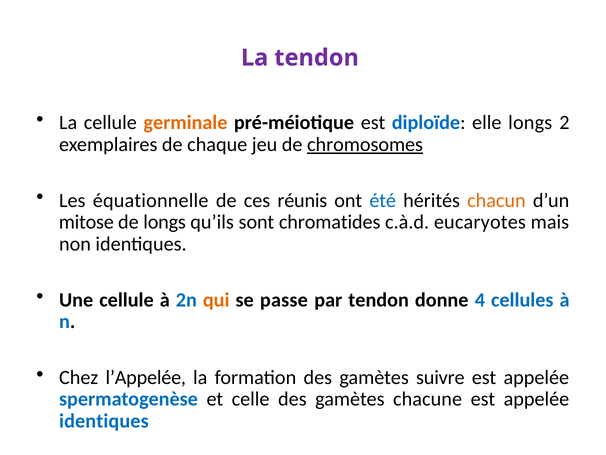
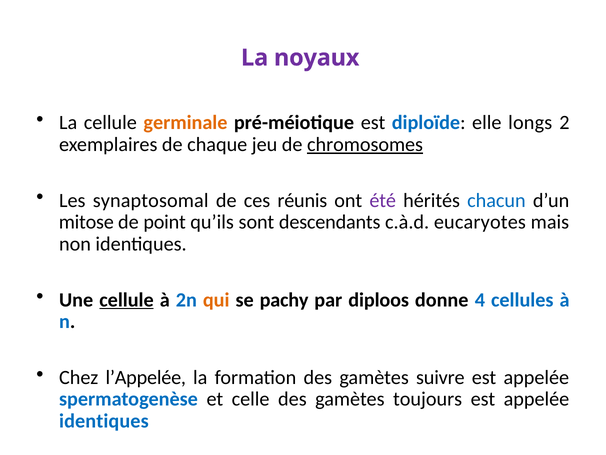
La tendon: tendon -> noyaux
équationnelle: équationnelle -> synaptosomal
été colour: blue -> purple
chacun colour: orange -> blue
de longs: longs -> point
chromatides: chromatides -> descendants
cellule at (126, 300) underline: none -> present
passe: passe -> pachy
par tendon: tendon -> diploos
chacune: chacune -> toujours
